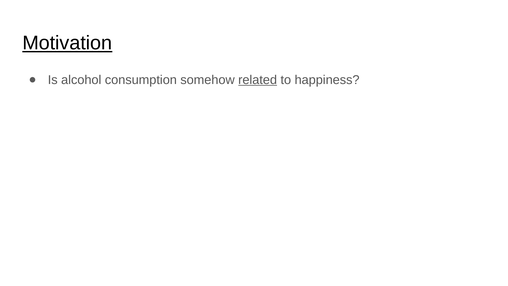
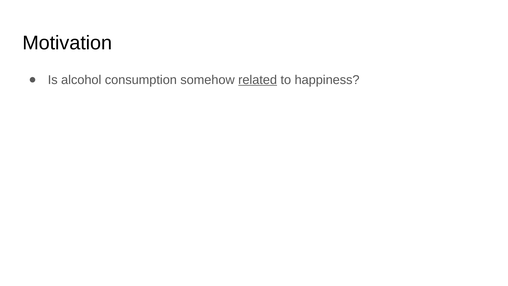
Motivation underline: present -> none
